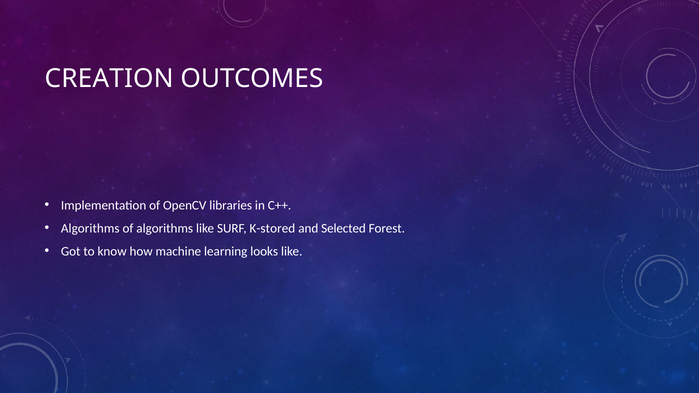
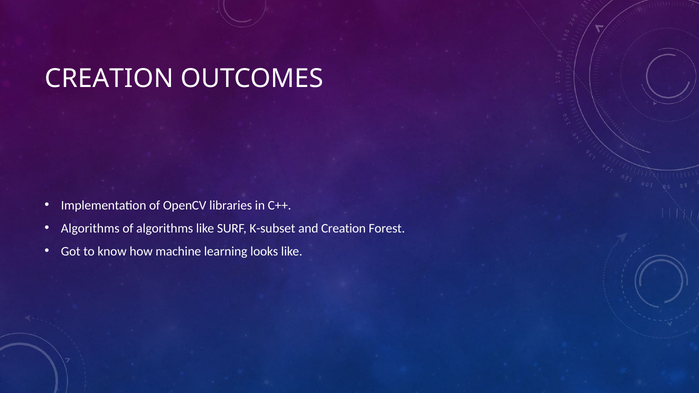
K-stored: K-stored -> K-subset
and Selected: Selected -> Creation
